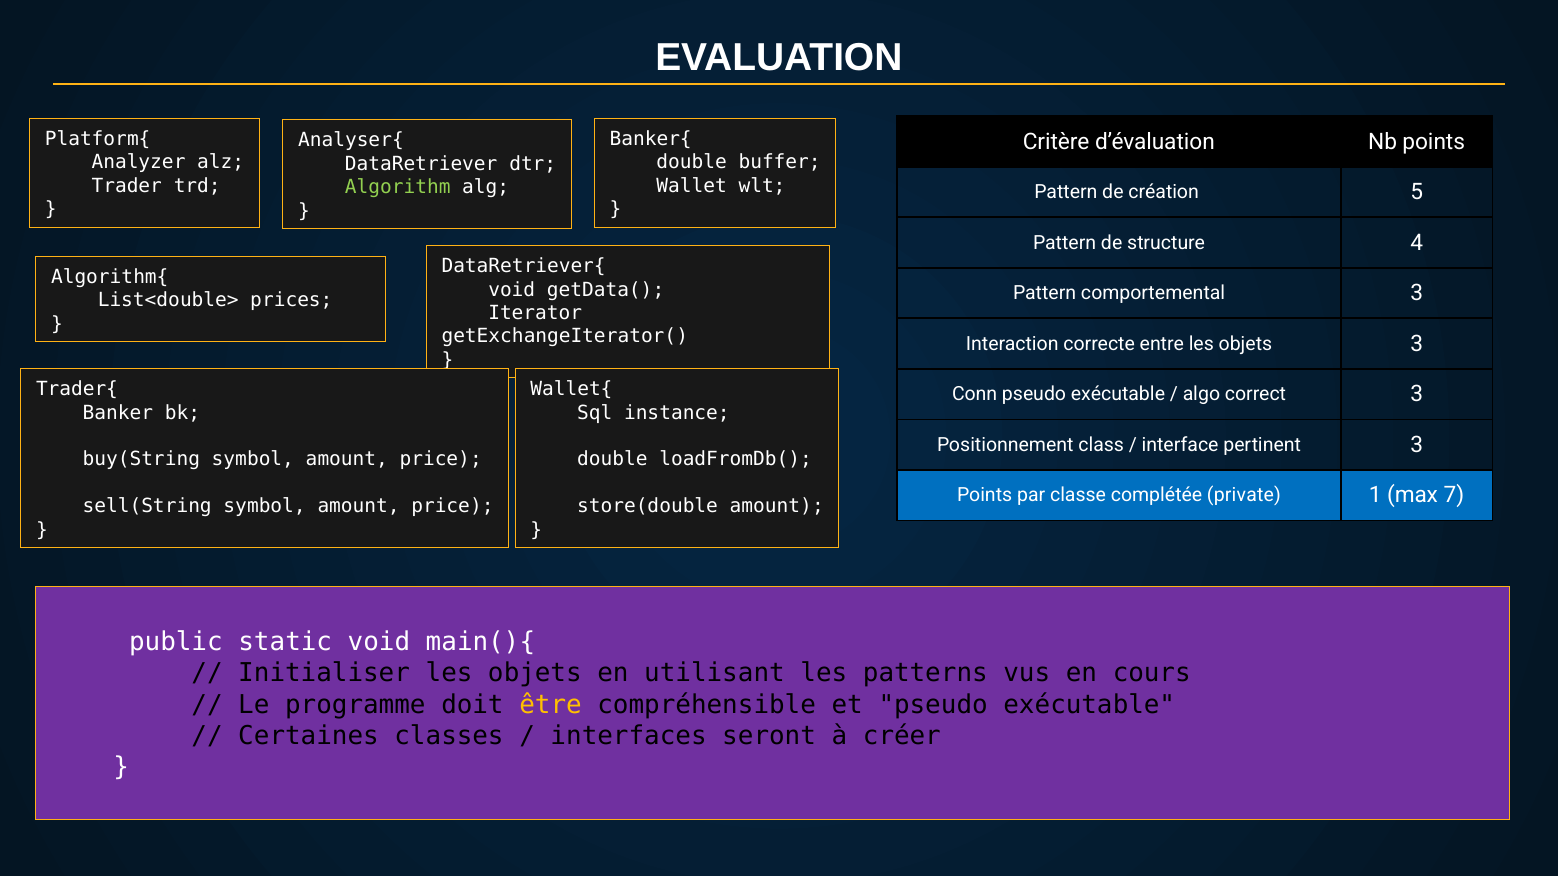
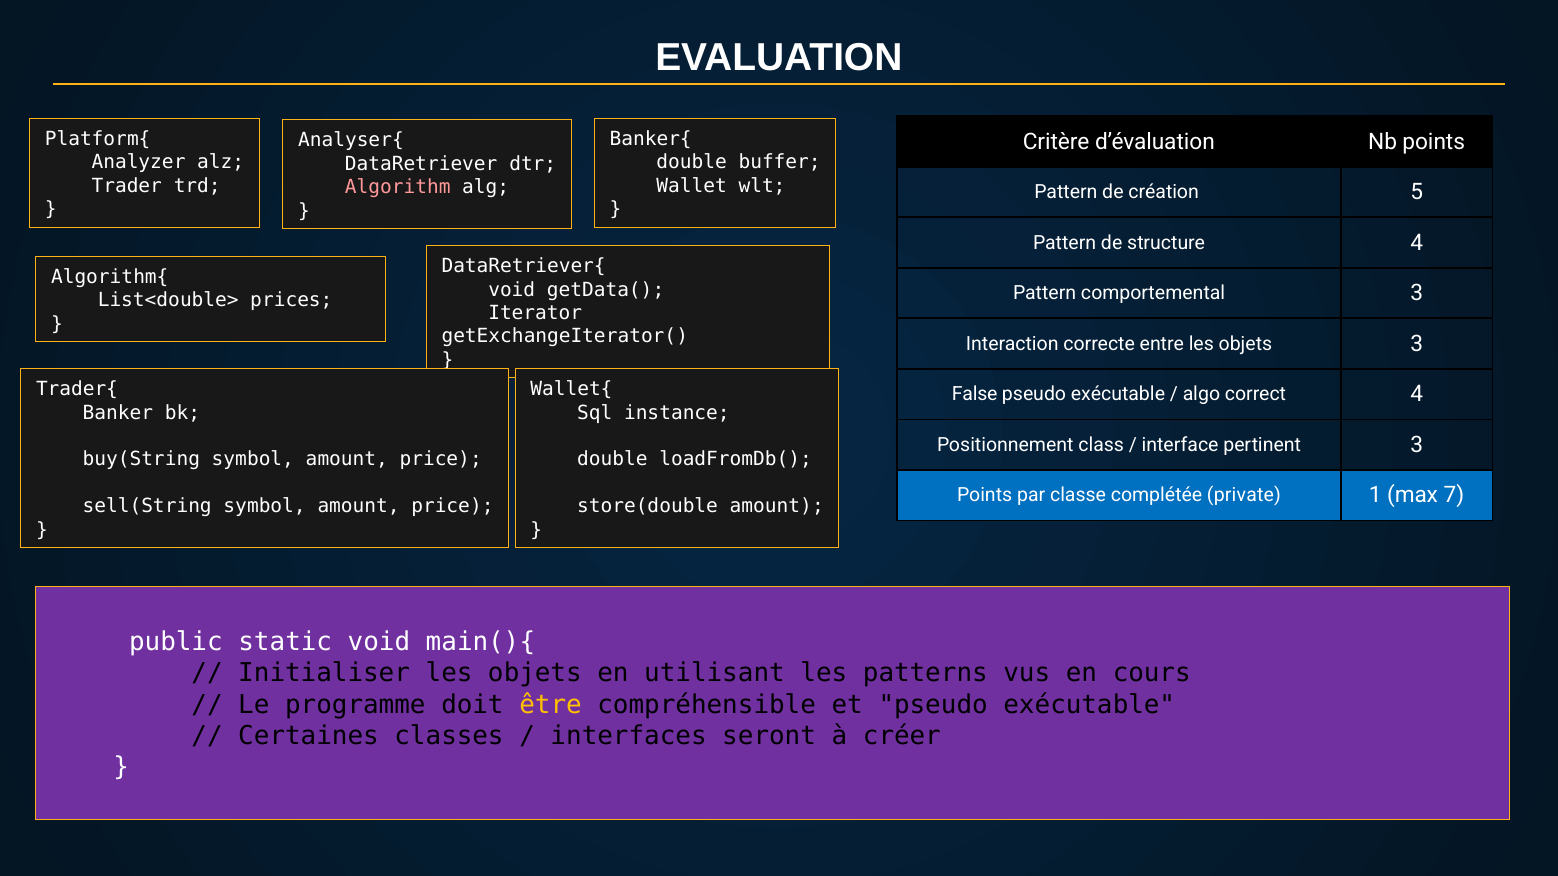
Algorithm colour: light green -> pink
Conn: Conn -> False
correct 3: 3 -> 4
